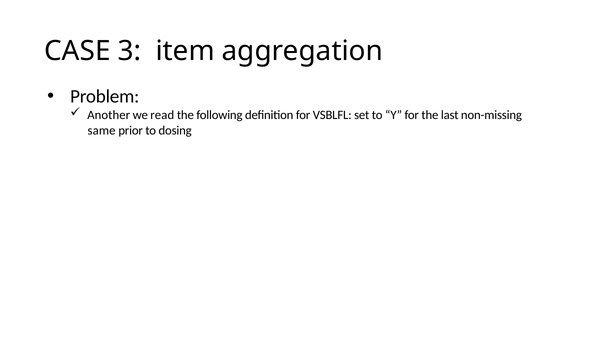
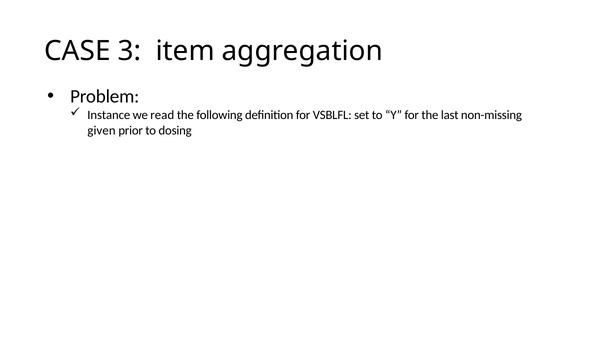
Another: Another -> Instance
same: same -> given
